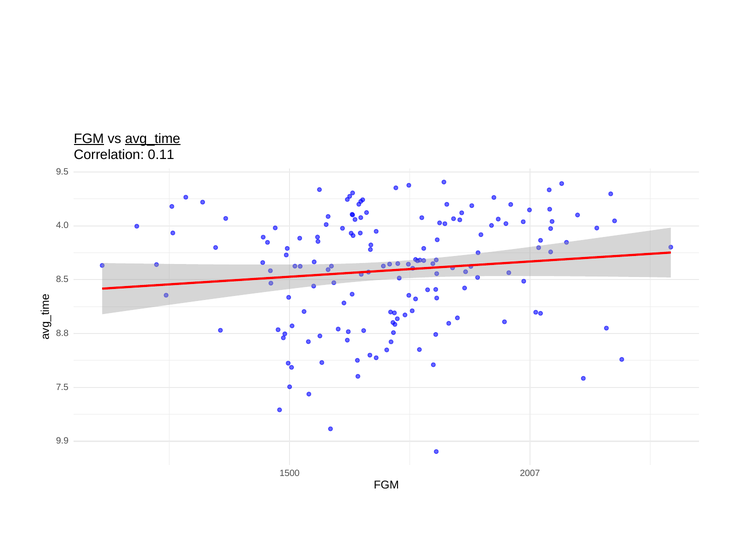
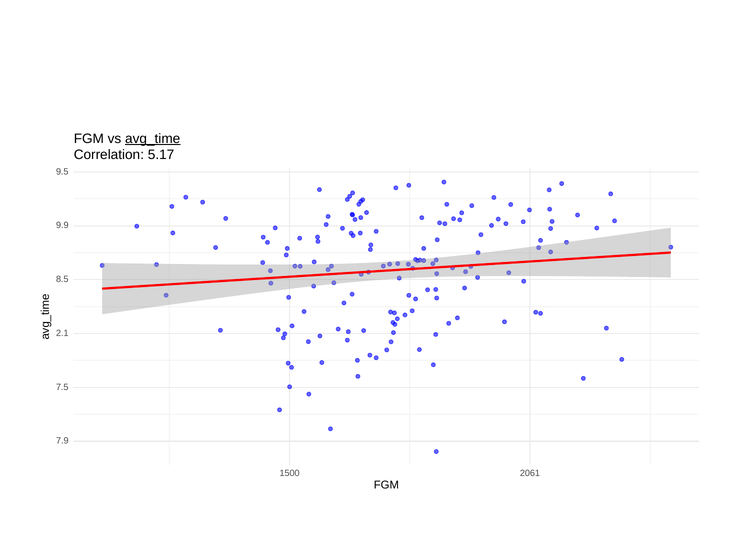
FGM at (89, 138) underline: present -> none
0.11: 0.11 -> 5.17
4.0: 4.0 -> 9.9
8.8: 8.8 -> 2.1
9.9: 9.9 -> 7.9
2007: 2007 -> 2061
